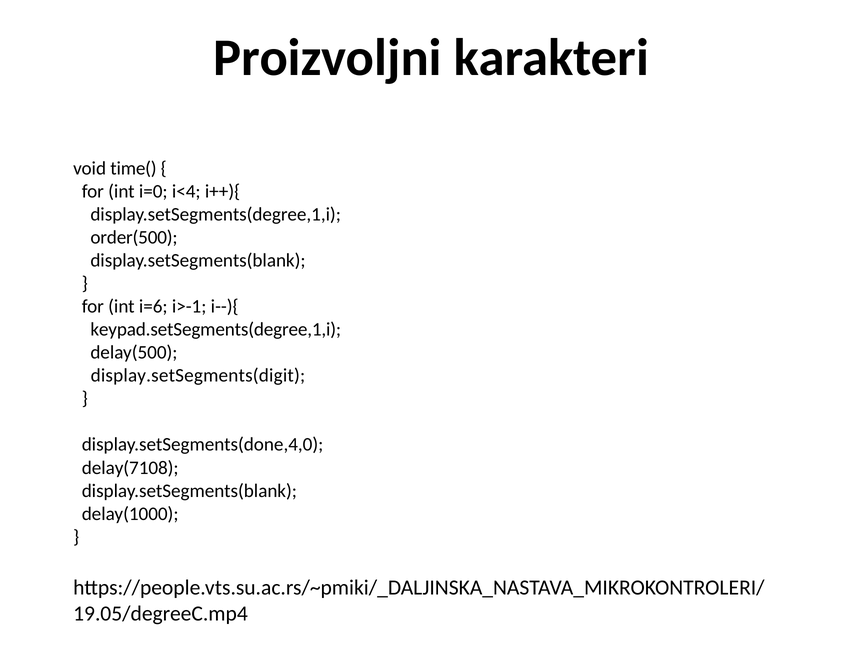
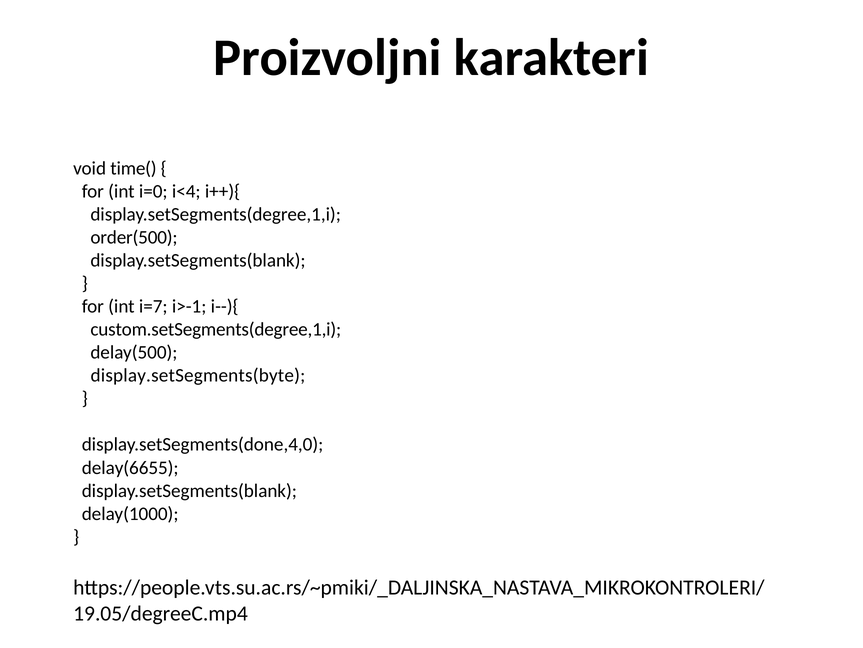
i=6: i=6 -> i=7
keypad.setSegments(degree,1,i: keypad.setSegments(degree,1,i -> custom.setSegments(degree,1,i
display.setSegments(digit: display.setSegments(digit -> display.setSegments(byte
delay(7108: delay(7108 -> delay(6655
